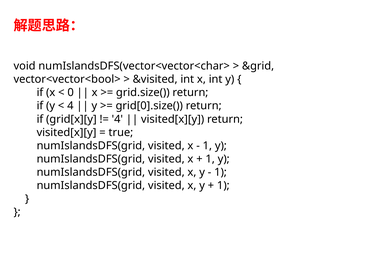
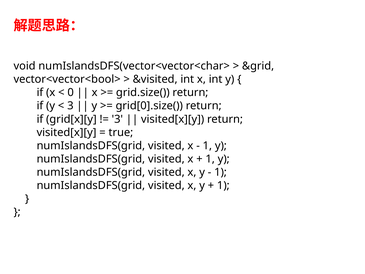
4 at (70, 106): 4 -> 3
4 at (117, 119): 4 -> 3
